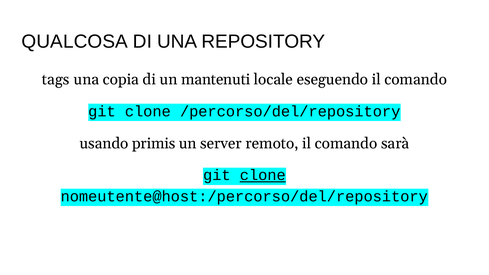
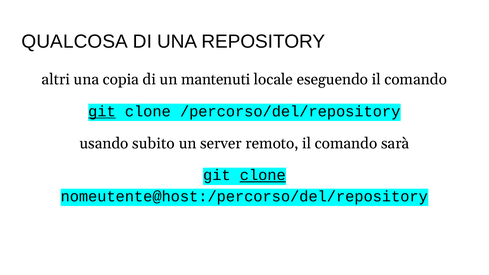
tags: tags -> altri
git at (102, 111) underline: none -> present
primis: primis -> subito
